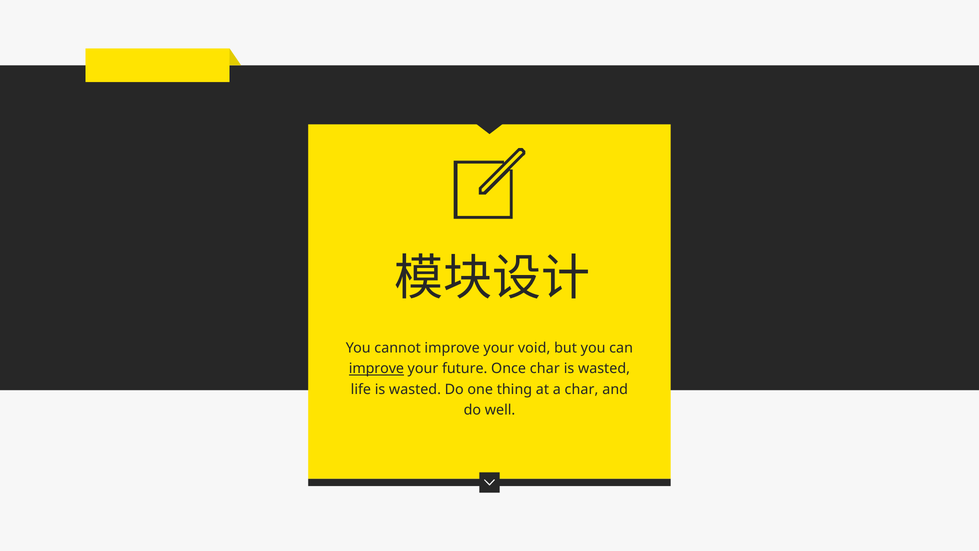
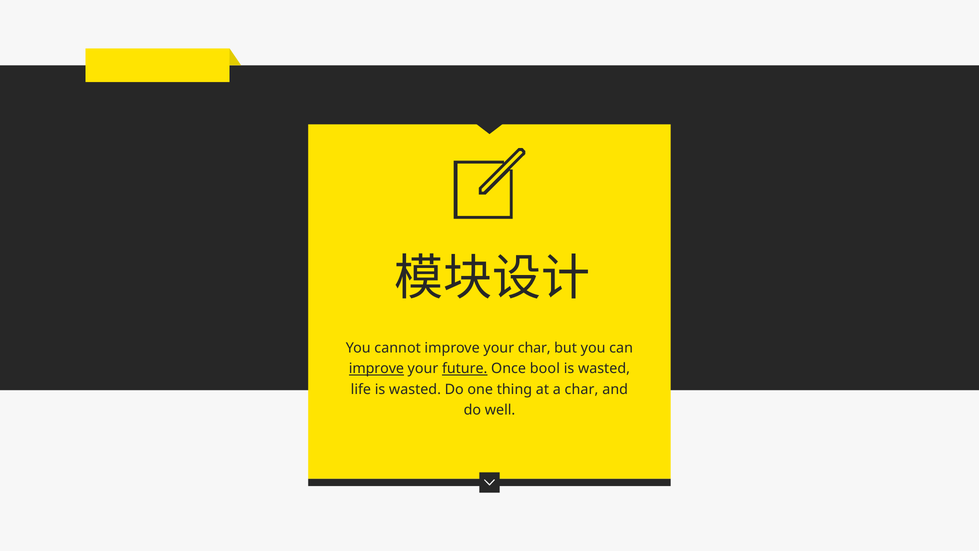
your void: void -> char
future underline: none -> present
Once char: char -> bool
